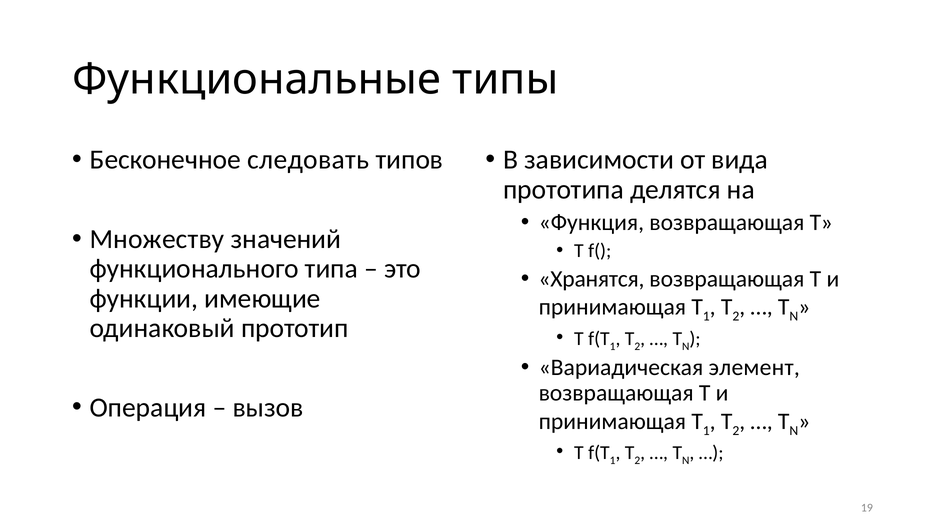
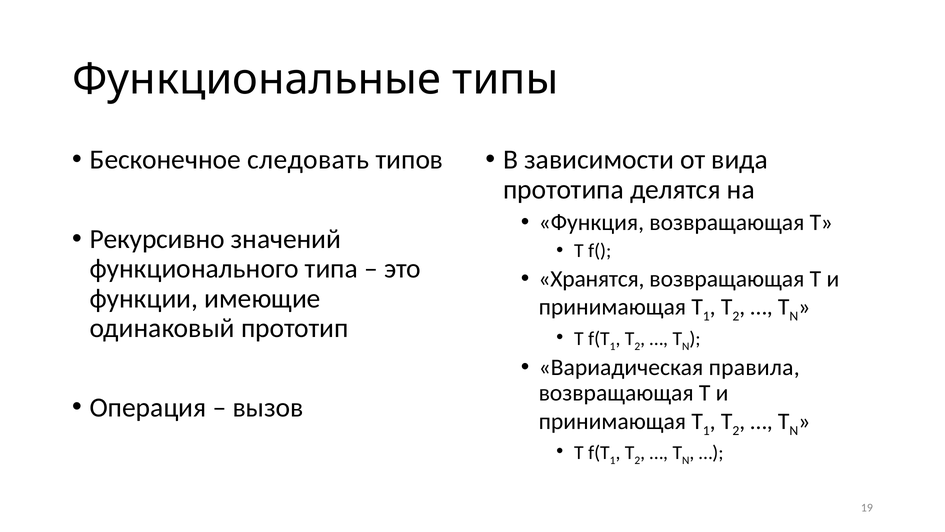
Множеству: Множеству -> Рекурсивно
элемент: элемент -> правила
